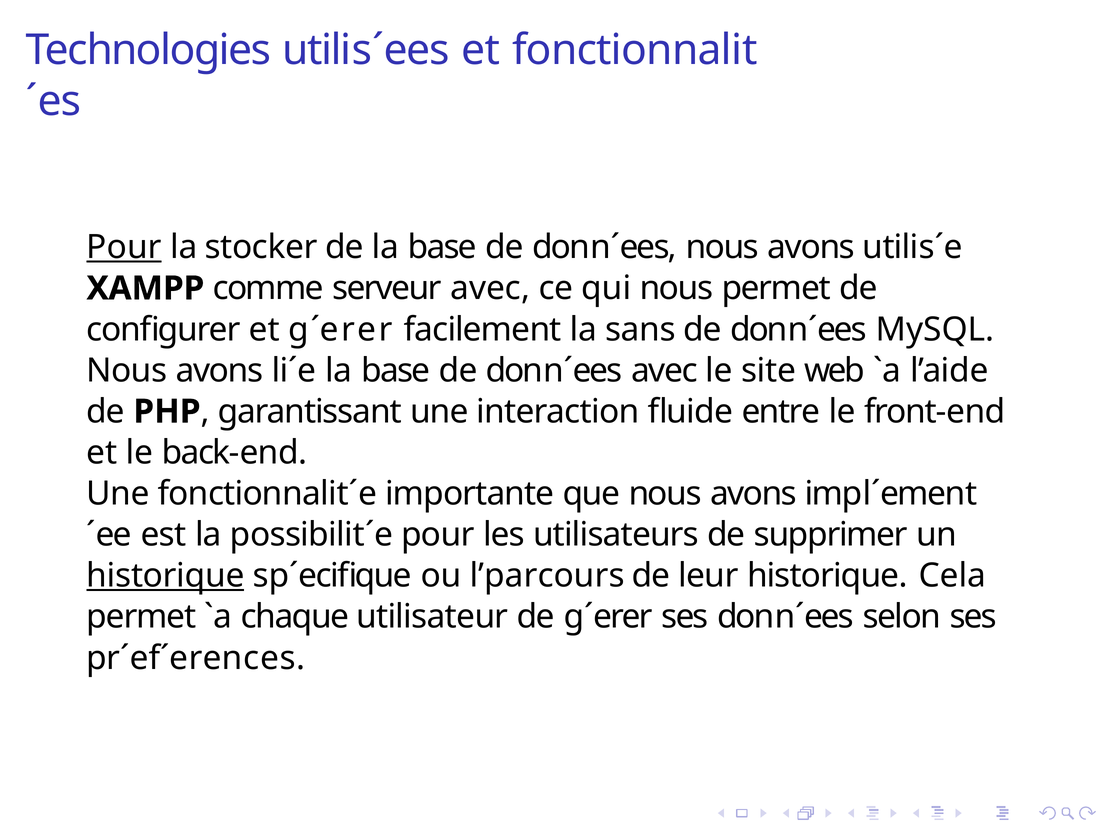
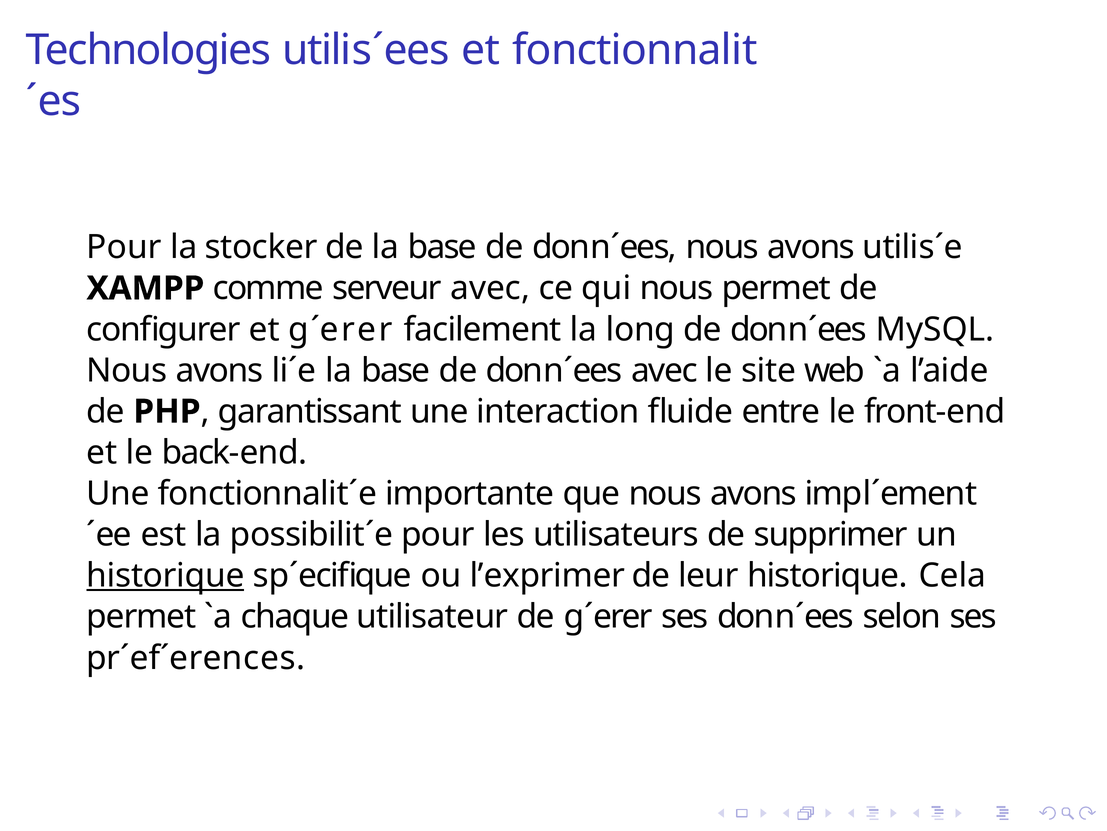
Pour at (124, 247) underline: present -> none
sans: sans -> long
l’parcours: l’parcours -> l’exprimer
